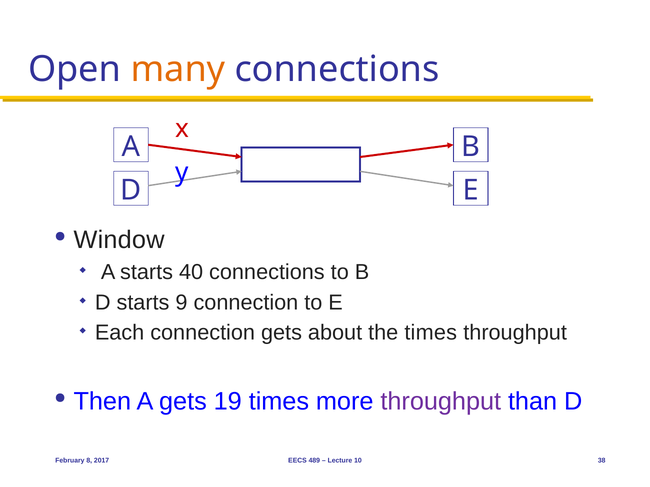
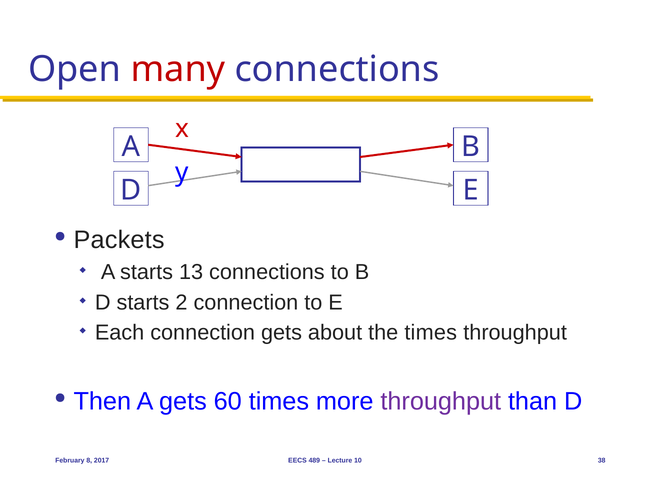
many colour: orange -> red
Window: Window -> Packets
40: 40 -> 13
9: 9 -> 2
19: 19 -> 60
